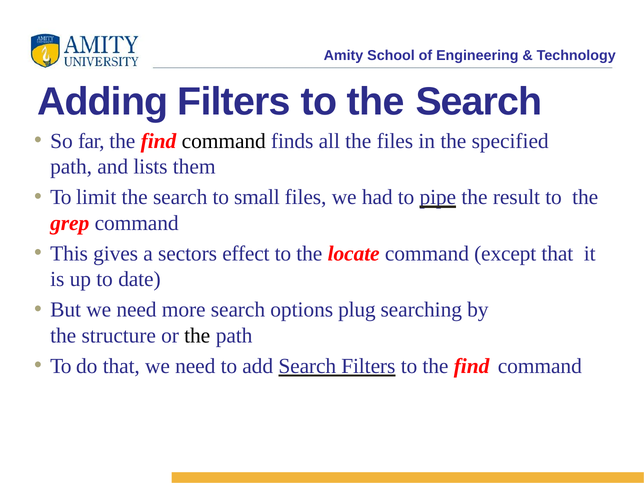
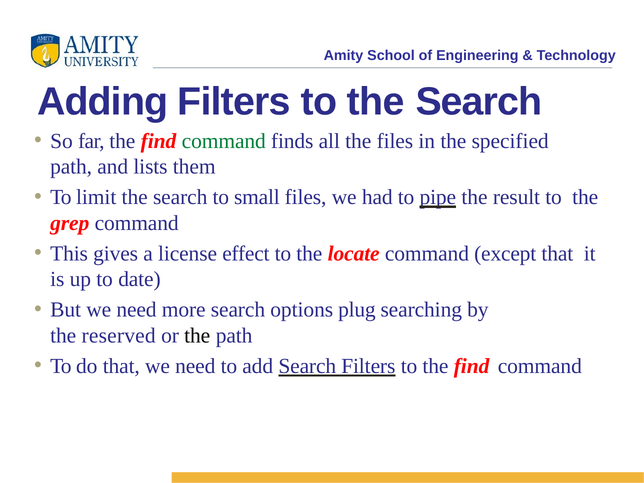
command at (224, 141) colour: black -> green
sectors: sectors -> license
structure: structure -> reserved
